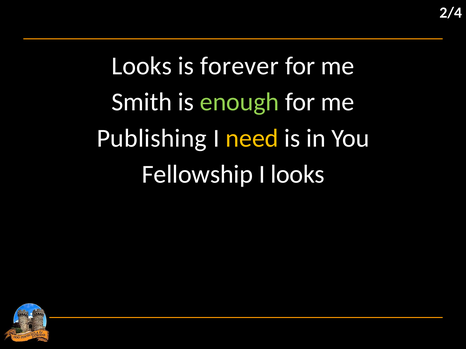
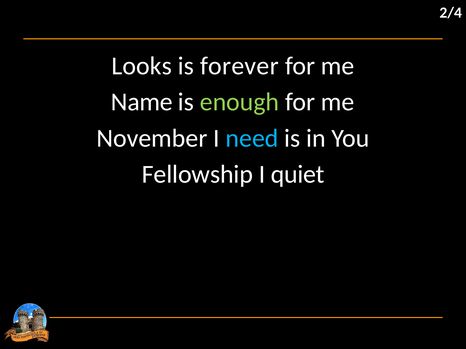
Smith: Smith -> Name
Publishing: Publishing -> November
need colour: yellow -> light blue
I looks: looks -> quiet
